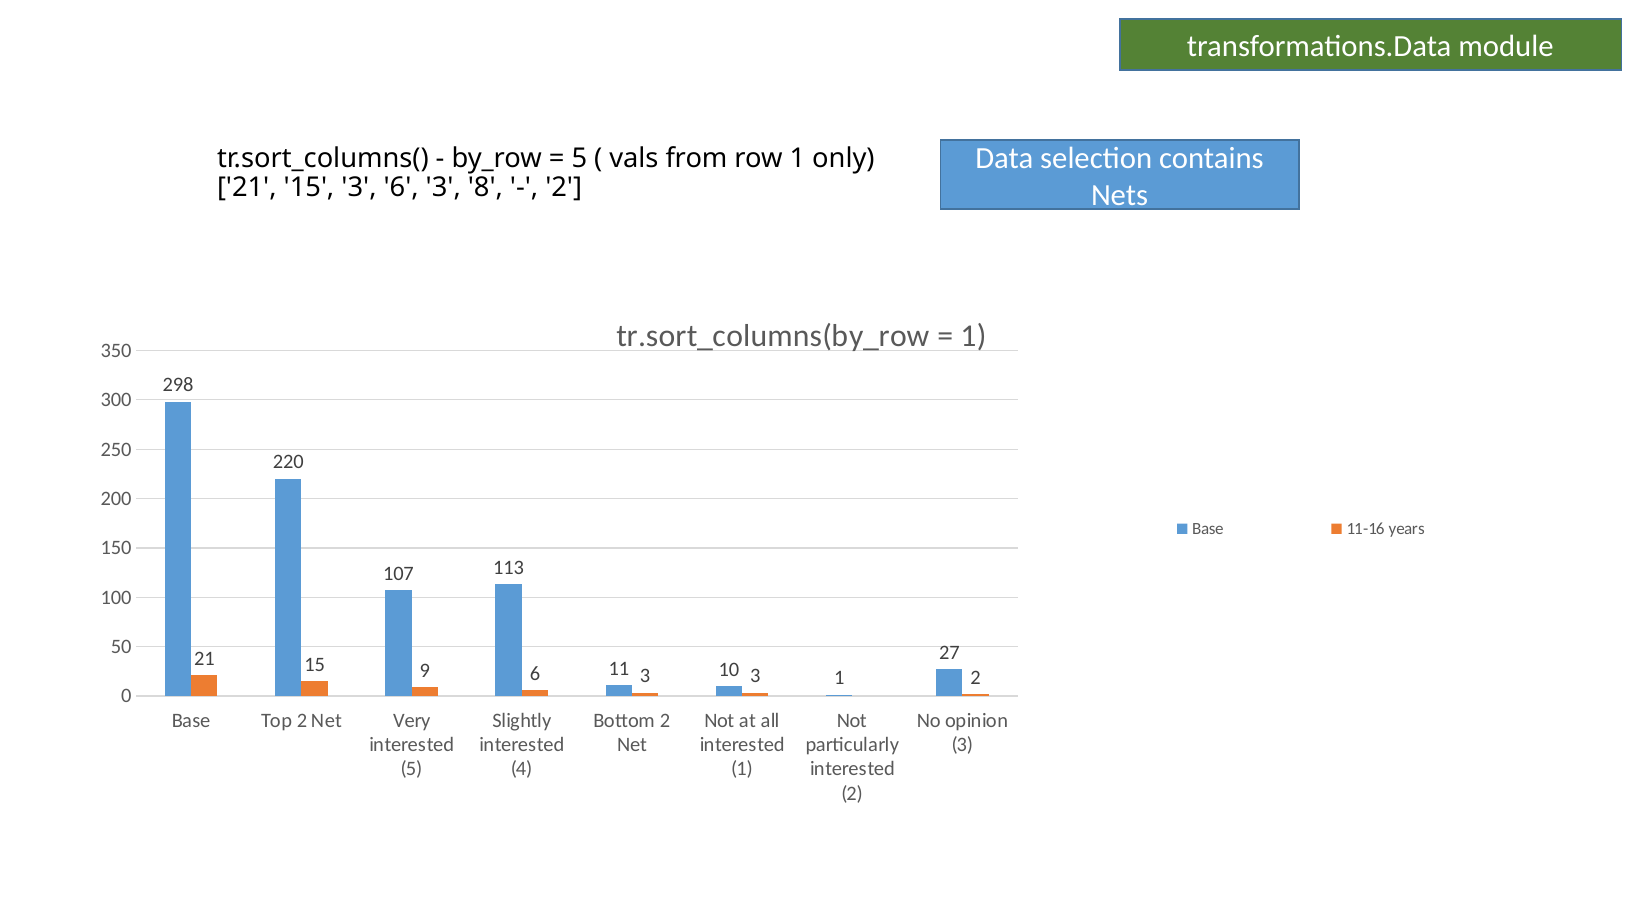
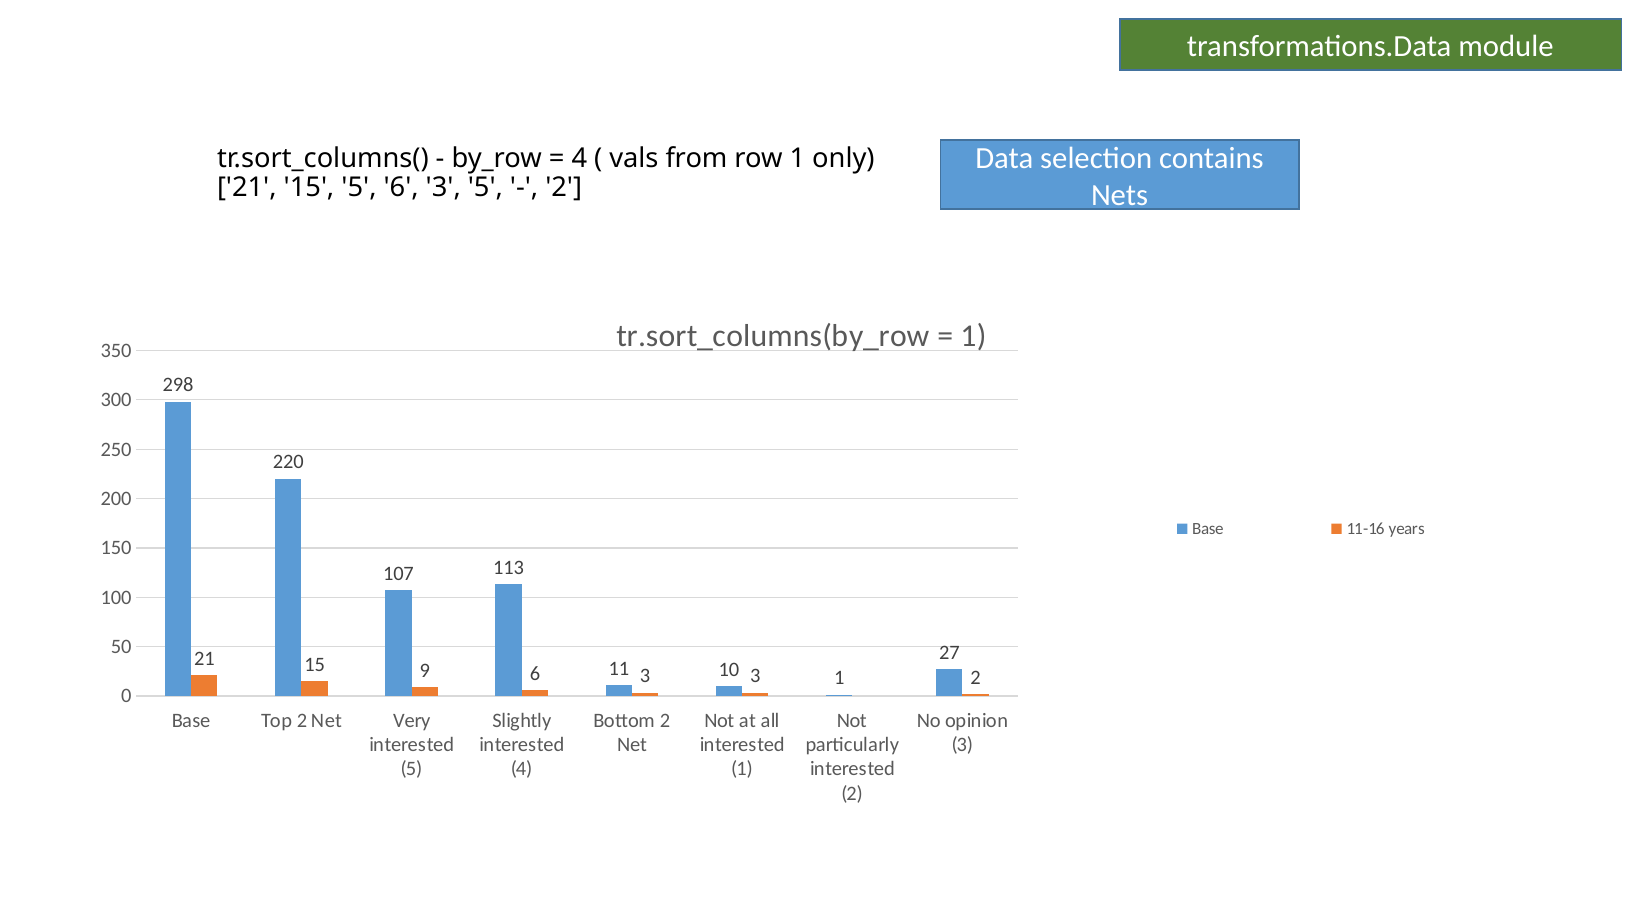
5 at (579, 159): 5 -> 4
15 3: 3 -> 5
3 8: 8 -> 5
